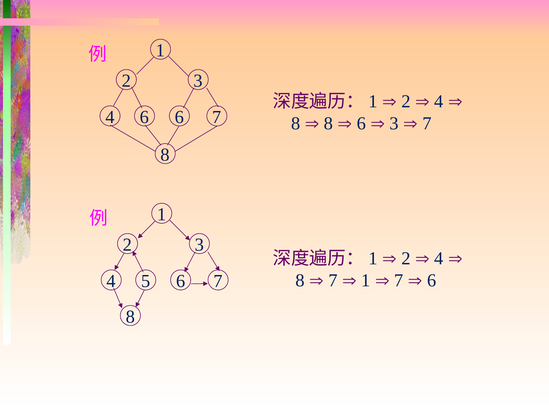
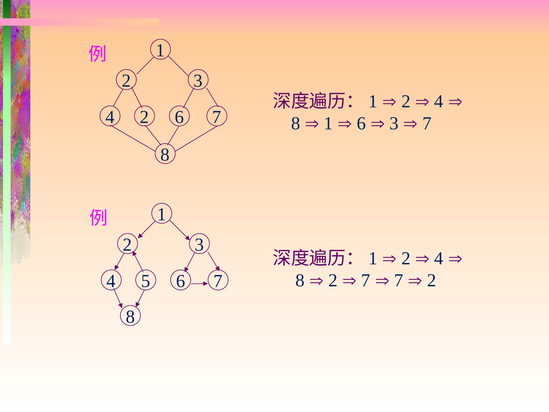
4 6: 6 -> 2
8 at (328, 123): 8 -> 1
7 at (333, 280): 7 -> 2
1 at (366, 280): 1 -> 7
6 at (432, 280): 6 -> 2
